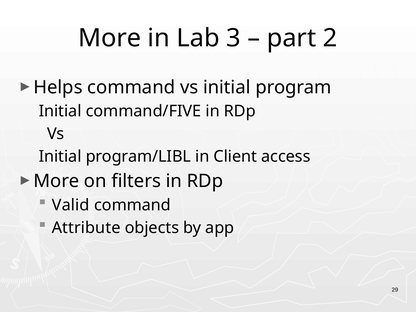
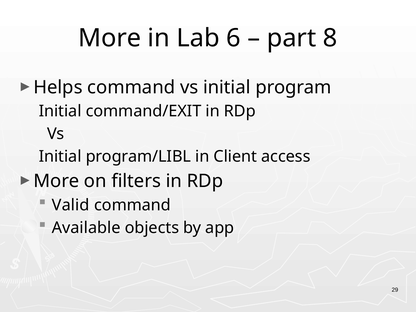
3: 3 -> 6
2: 2 -> 8
command/FIVE: command/FIVE -> command/EXIT
Attribute: Attribute -> Available
